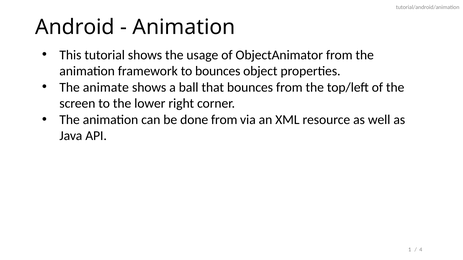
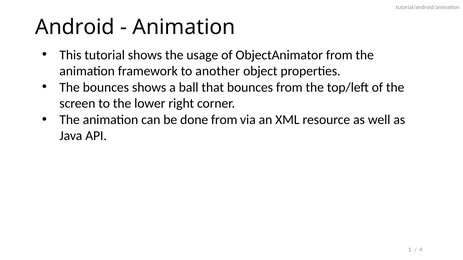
to bounces: bounces -> another
The animate: animate -> bounces
